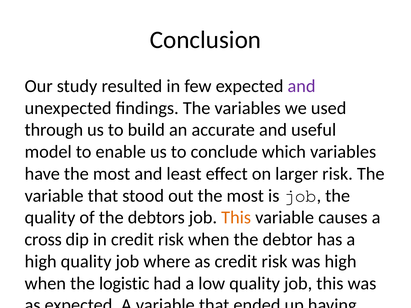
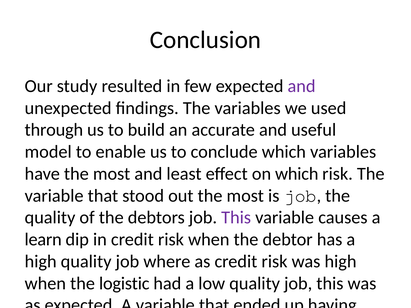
on larger: larger -> which
This at (236, 218) colour: orange -> purple
cross: cross -> learn
